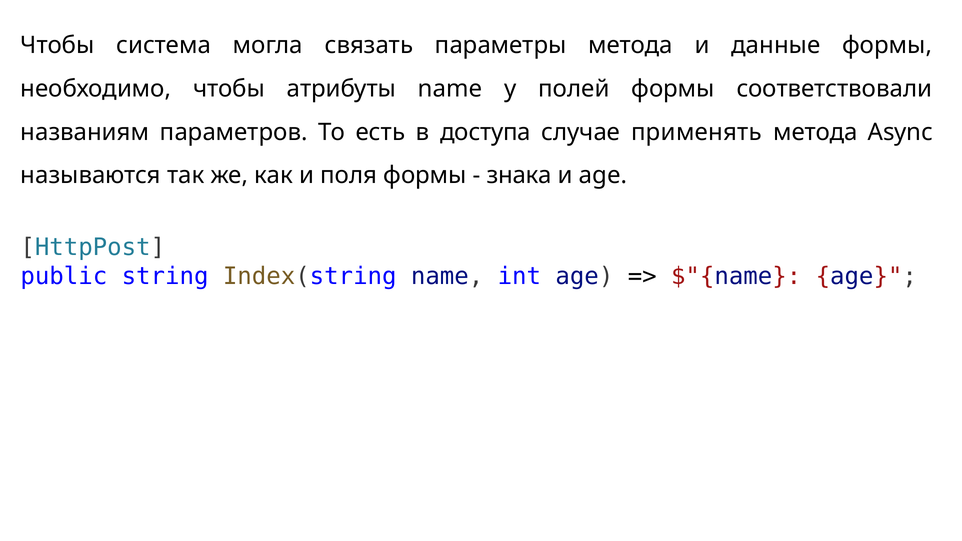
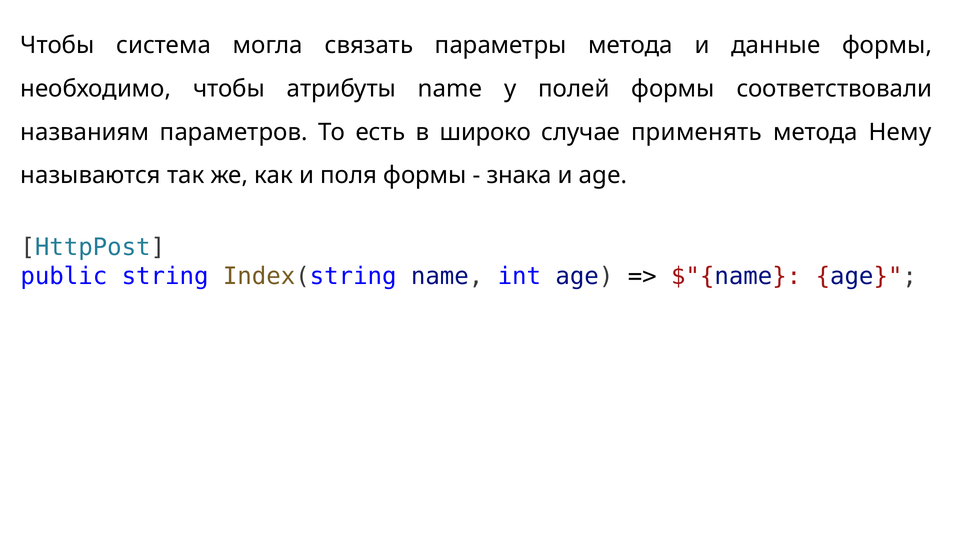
доступа: доступа -> широко
Async: Async -> Нему
